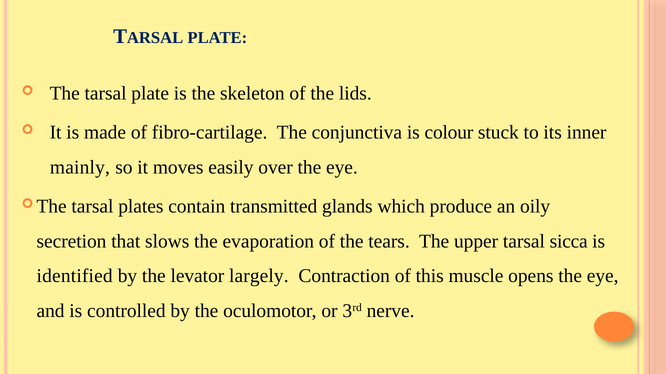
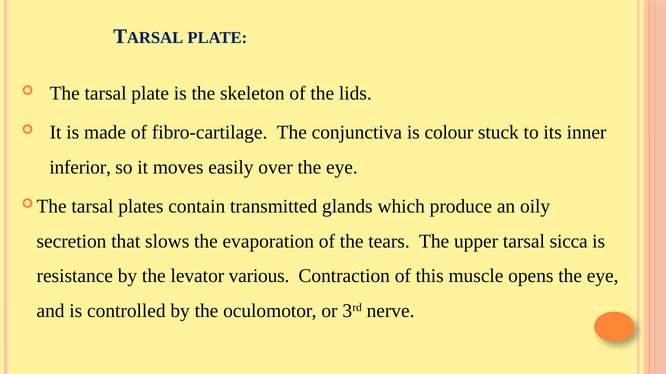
mainly: mainly -> inferior
identified: identified -> resistance
largely: largely -> various
